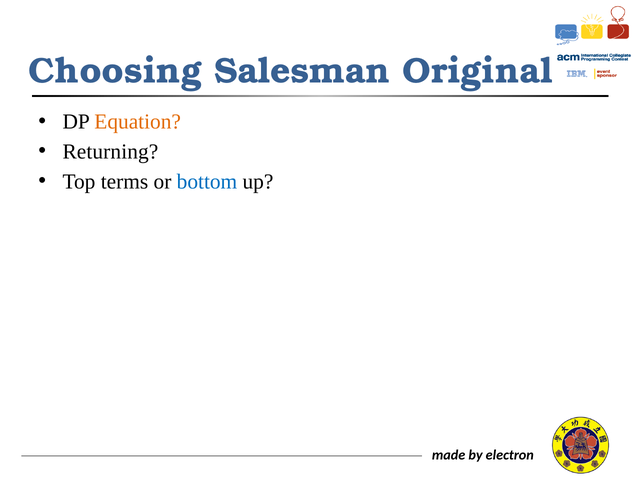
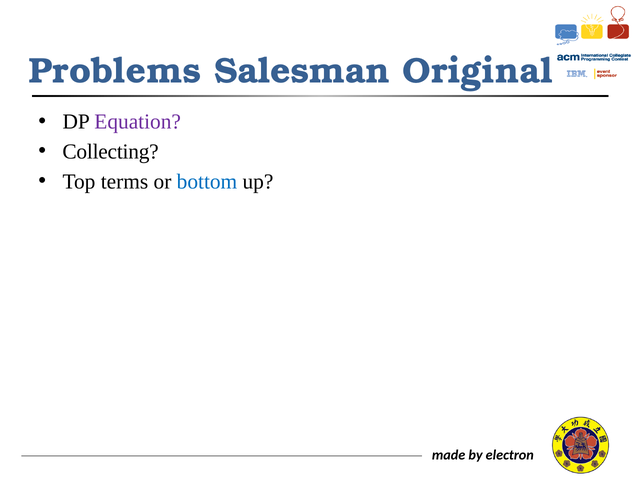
Choosing: Choosing -> Problems
Equation colour: orange -> purple
Returning: Returning -> Collecting
